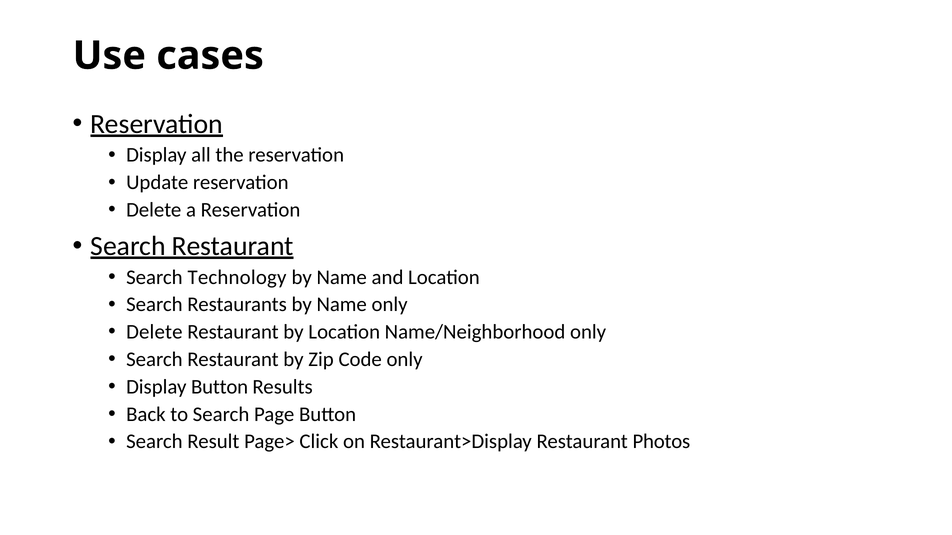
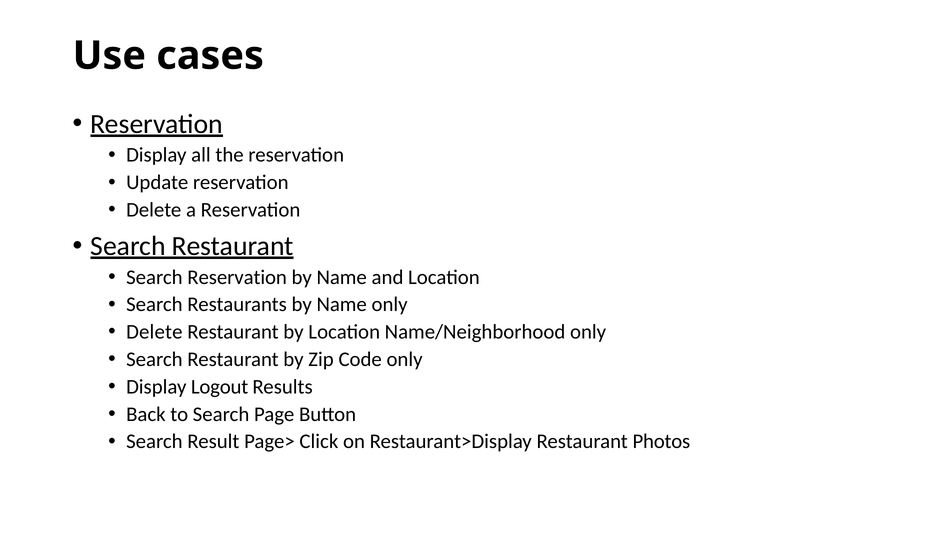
Search Technology: Technology -> Reservation
Display Button: Button -> Logout
